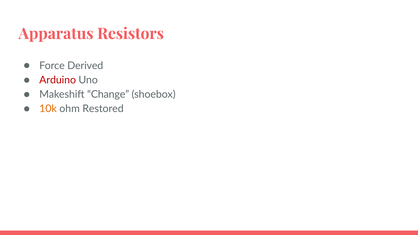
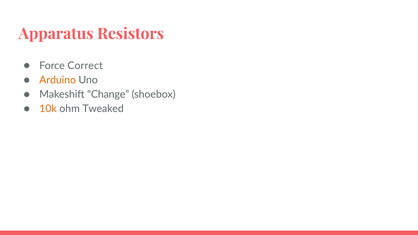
Derived: Derived -> Correct
Arduino colour: red -> orange
Restored: Restored -> Tweaked
